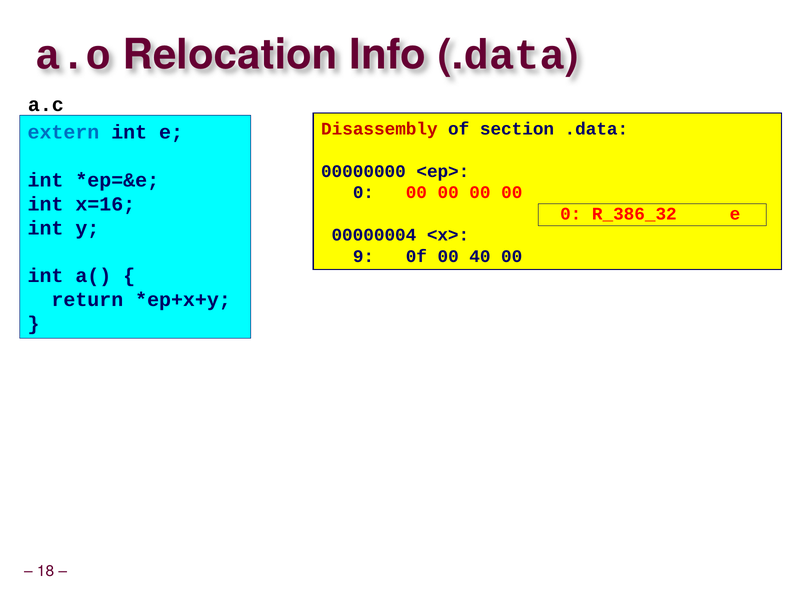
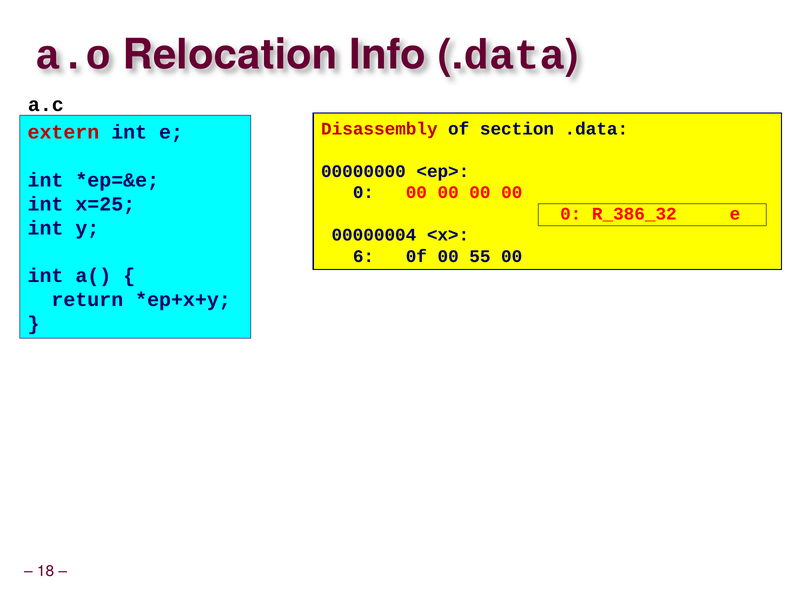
extern colour: blue -> red
x=16: x=16 -> x=25
9: 9 -> 6
40: 40 -> 55
